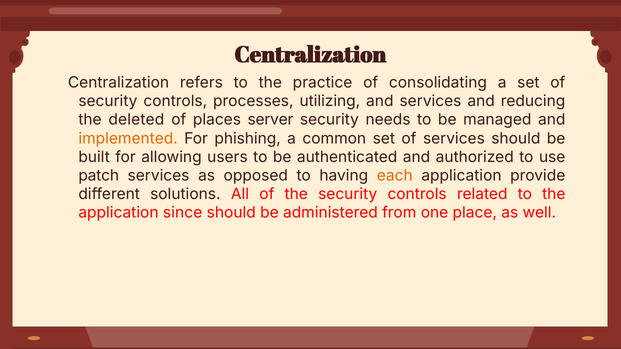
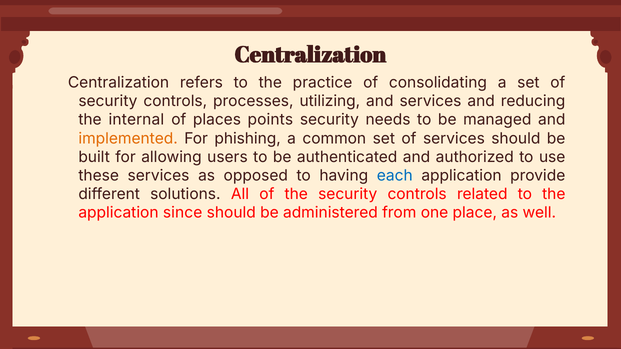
deleted: deleted -> internal
server: server -> points
patch: patch -> these
each colour: orange -> blue
